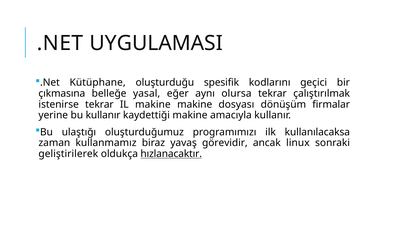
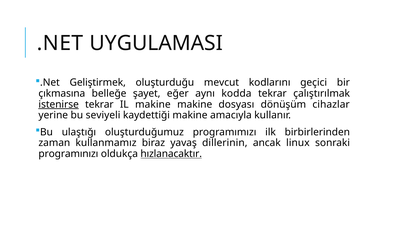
Kütüphane: Kütüphane -> Geliştirmek
spesifik: spesifik -> mevcut
yasal: yasal -> şayet
olursa: olursa -> kodda
istenirse underline: none -> present
firmalar: firmalar -> cihazlar
bu kullanır: kullanır -> seviyeli
kullanılacaksa: kullanılacaksa -> birbirlerinden
görevidir: görevidir -> dillerinin
geliştirilerek: geliştirilerek -> programınızı
